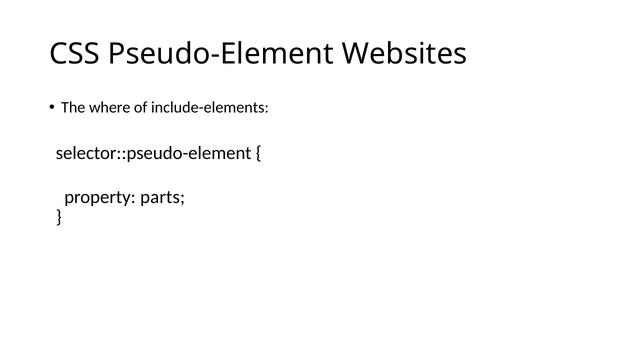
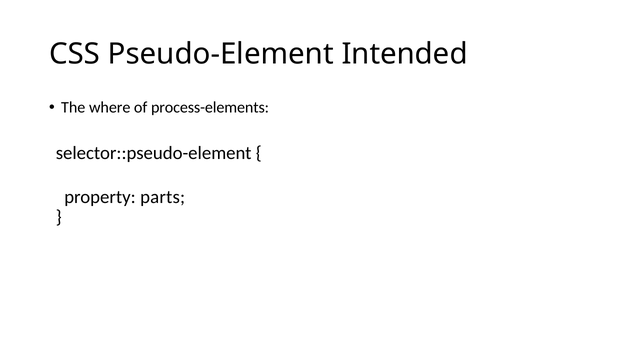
Websites: Websites -> Intended
include-elements: include-elements -> process-elements
